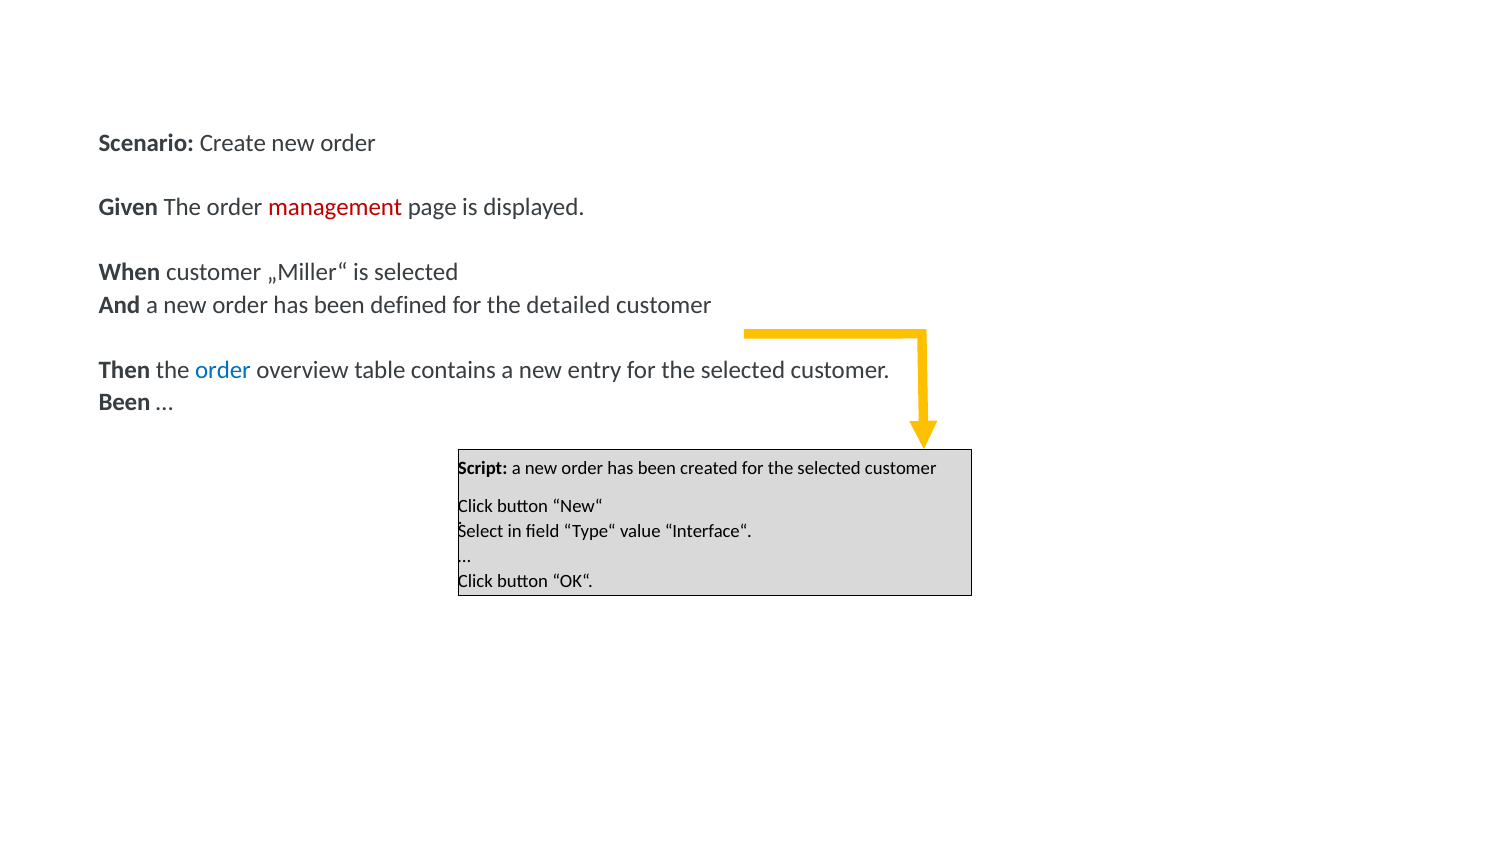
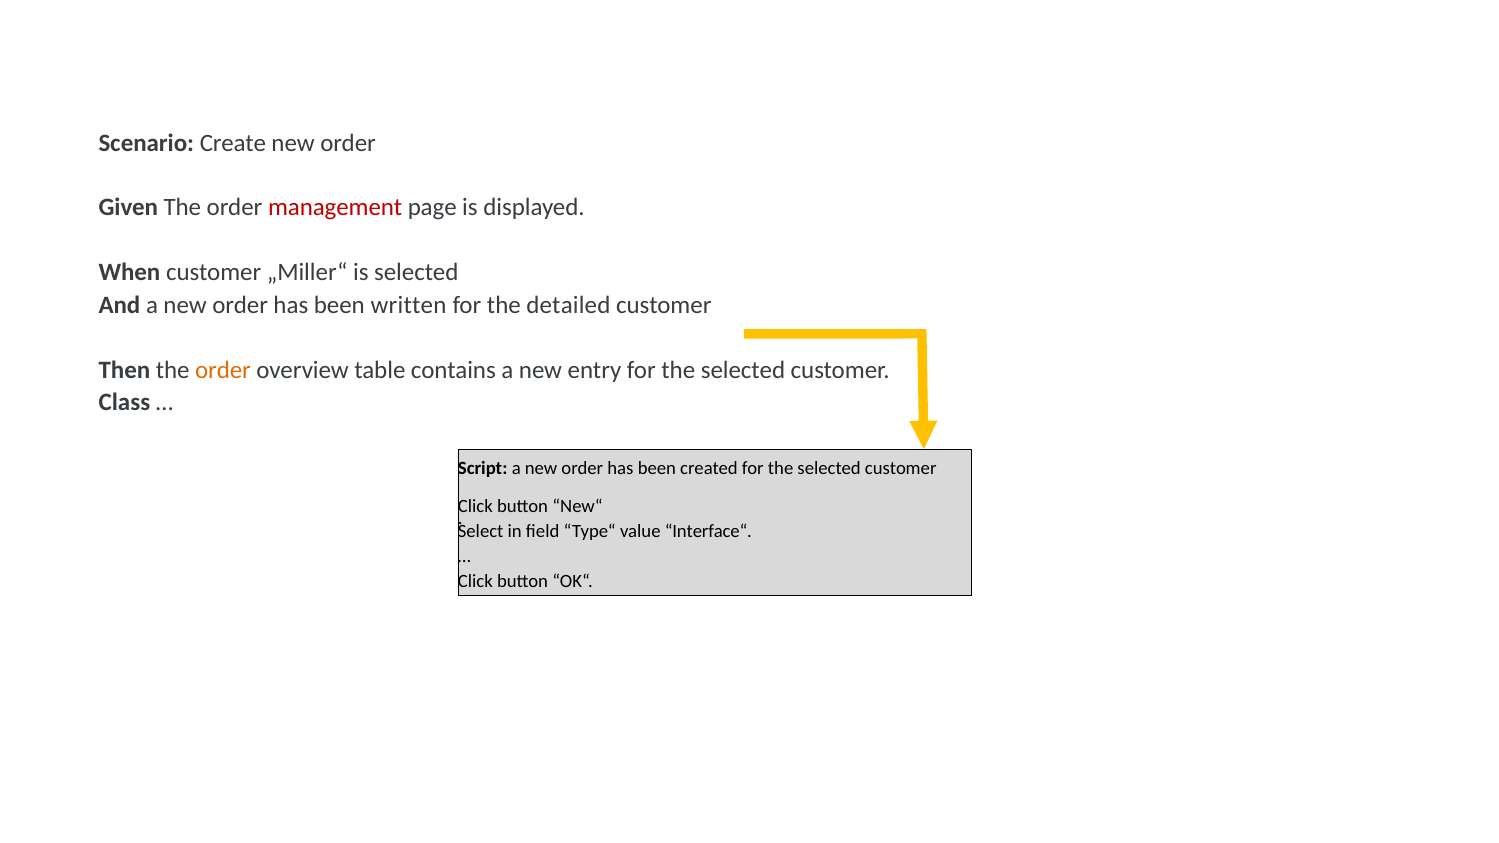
defined: defined -> written
order at (223, 370) colour: blue -> orange
Been at (125, 403): Been -> Class
